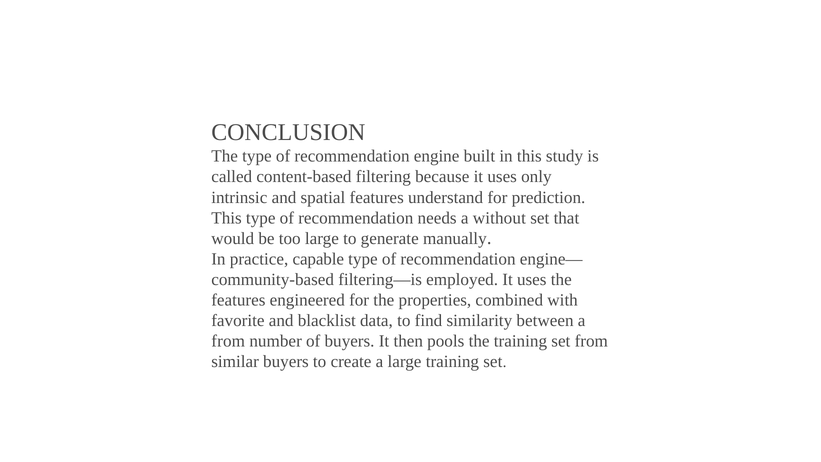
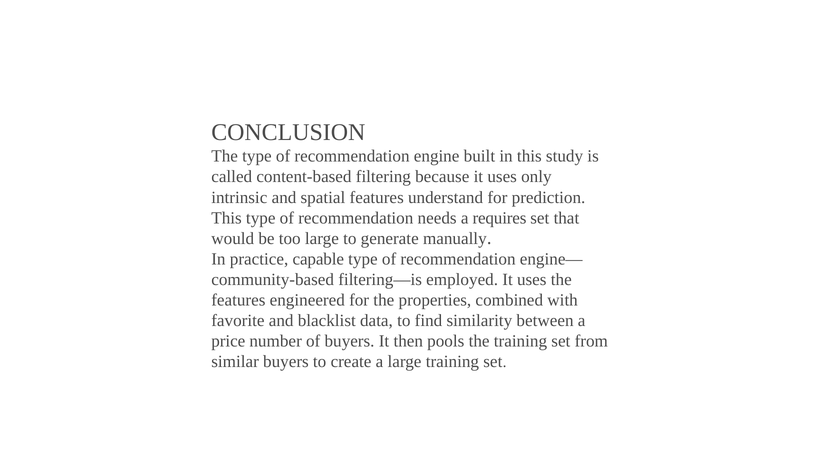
without: without -> requires
from at (228, 341): from -> price
